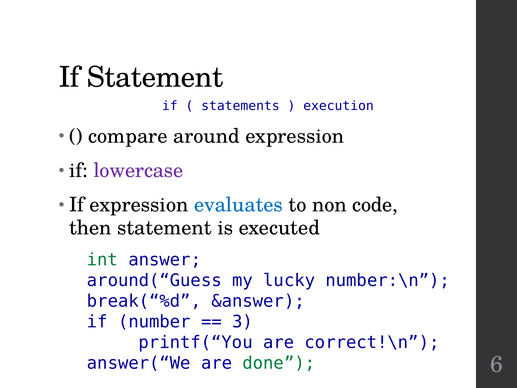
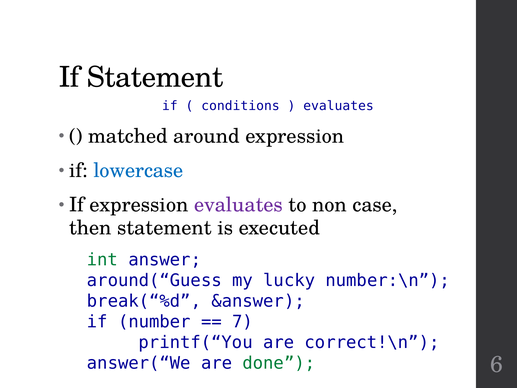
statements: statements -> conditions
execution at (339, 106): execution -> evaluates
compare: compare -> matched
lowercase colour: purple -> blue
evaluates at (238, 205) colour: blue -> purple
code: code -> case
3: 3 -> 7
